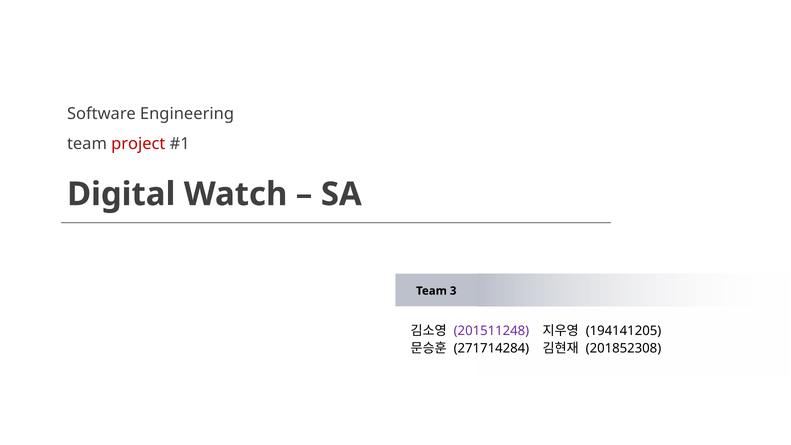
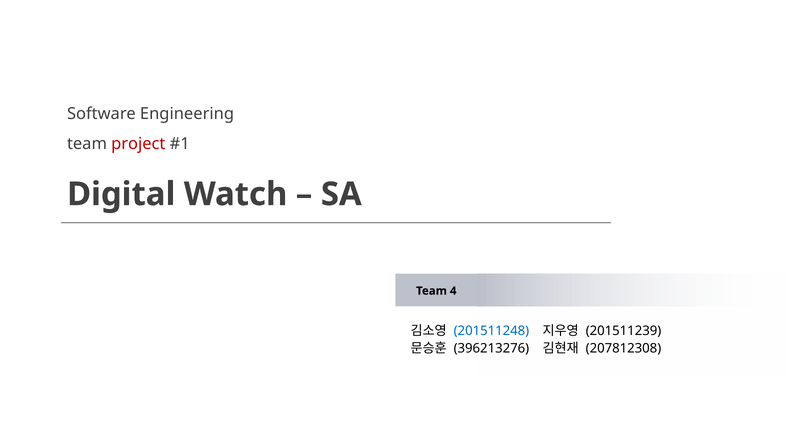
3: 3 -> 4
201511248 colour: purple -> blue
194141205: 194141205 -> 201511239
271714284: 271714284 -> 396213276
201852308: 201852308 -> 207812308
